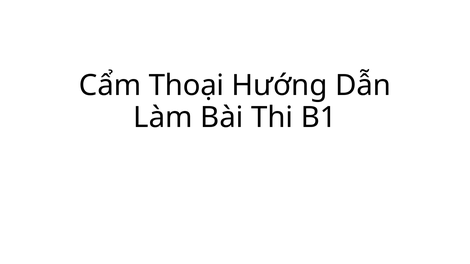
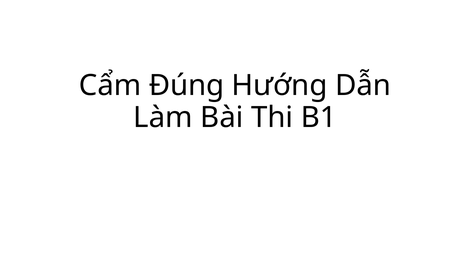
Thoại: Thoại -> Đúng
